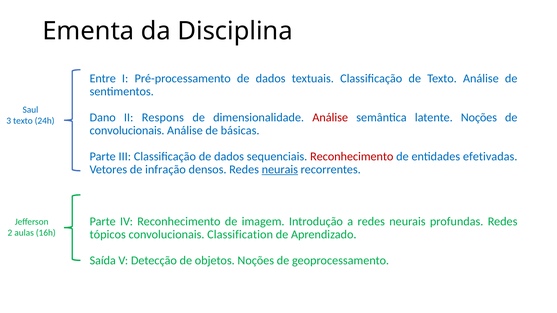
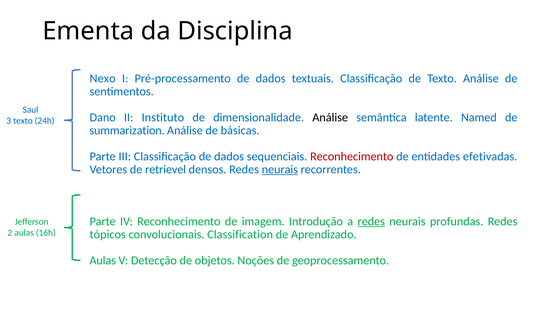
Entre: Entre -> Nexo
Respons: Respons -> Instituto
Análise at (330, 117) colour: red -> black
latente Noções: Noções -> Named
convolucionais at (127, 131): convolucionais -> summarization
infração: infração -> retrievel
redes at (371, 222) underline: none -> present
Saída at (103, 261): Saída -> Aulas
